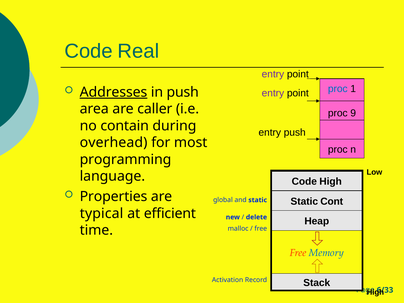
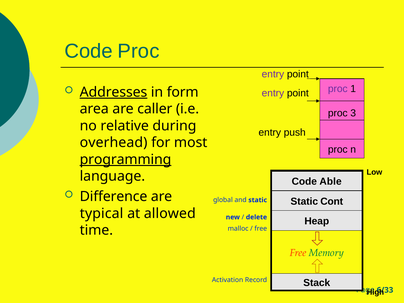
Code Real: Real -> Proc
proc at (338, 89) colour: blue -> purple
in push: push -> form
9: 9 -> 3
contain: contain -> relative
programming underline: none -> present
Code High: High -> Able
Properties: Properties -> Difference
efficient: efficient -> allowed
Memory colour: blue -> green
